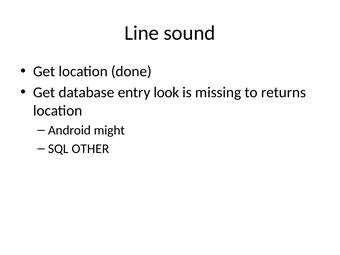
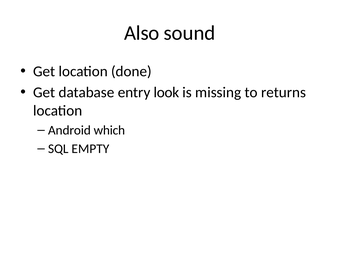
Line: Line -> Also
might: might -> which
OTHER: OTHER -> EMPTY
